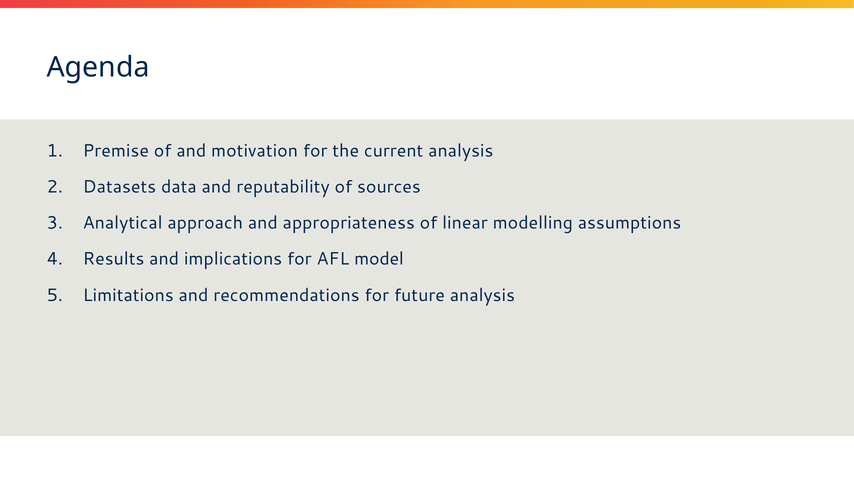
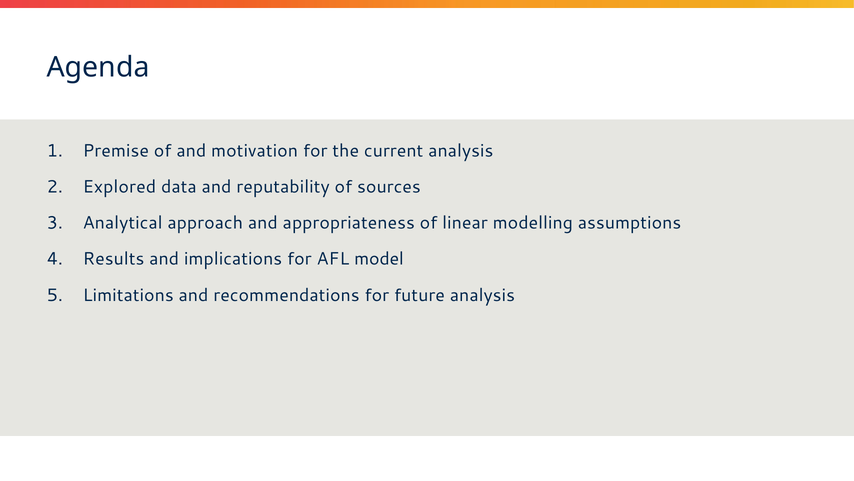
Datasets: Datasets -> Explored
